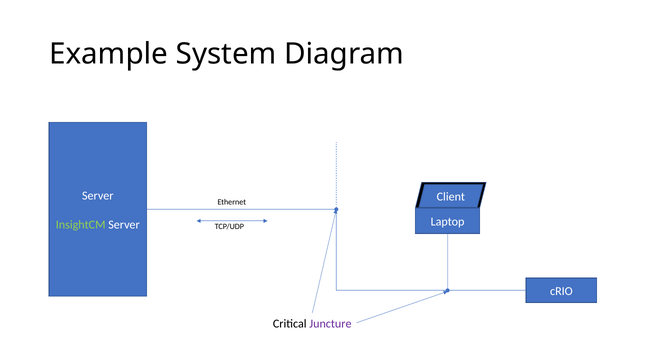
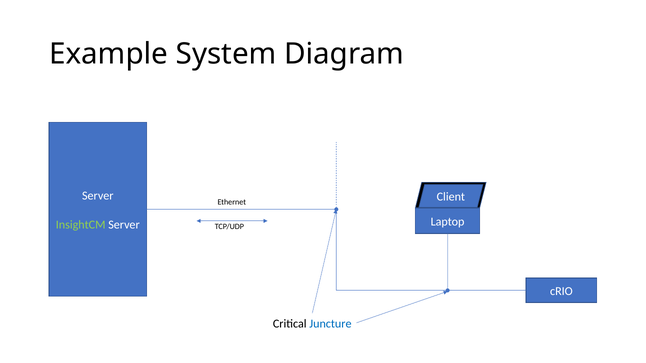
Juncture colour: purple -> blue
